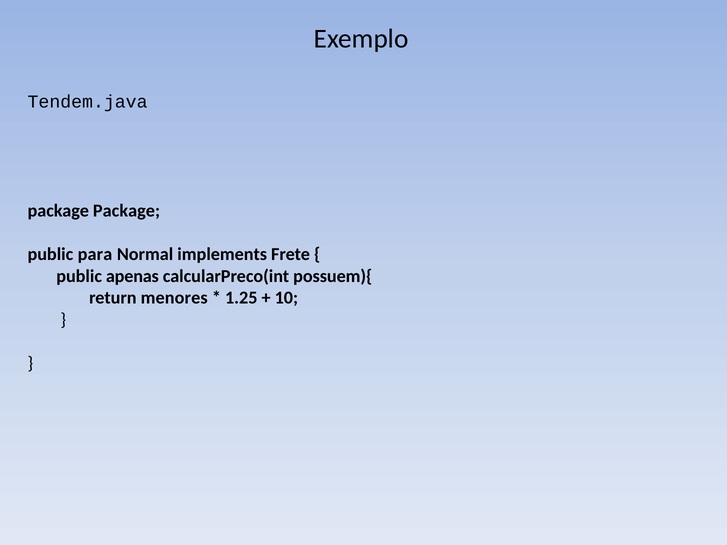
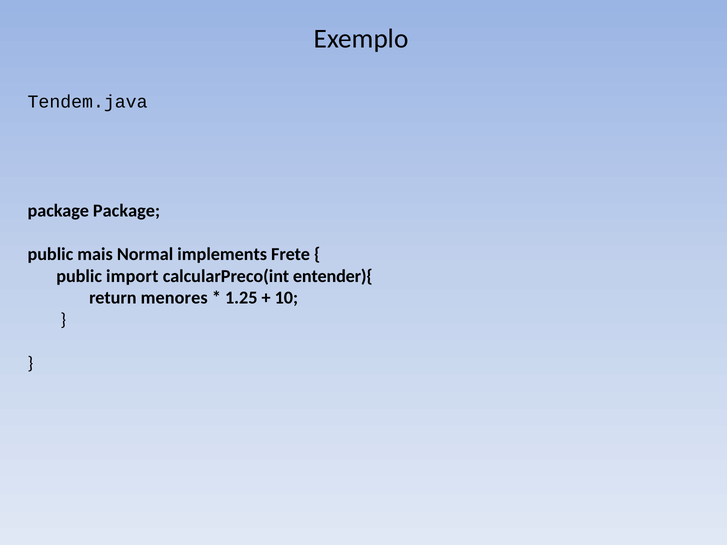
para: para -> mais
apenas: apenas -> import
possuem){: possuem){ -> entender){
